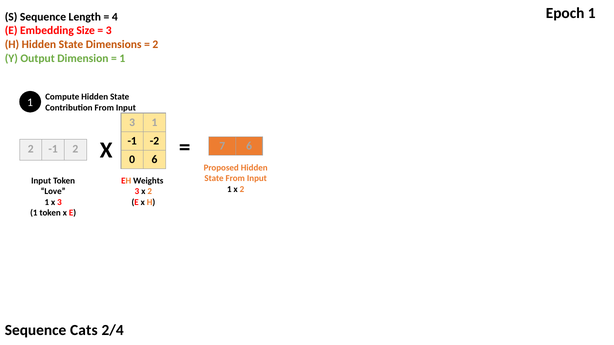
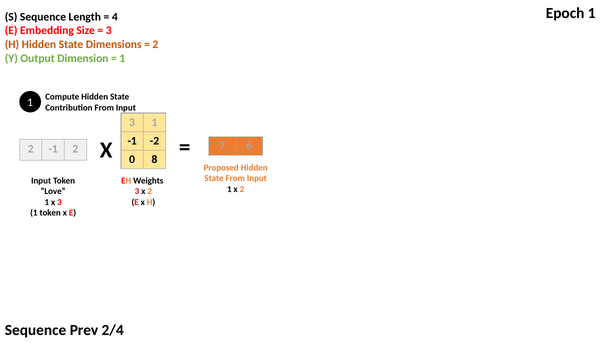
0 6: 6 -> 8
Cats: Cats -> Prev
